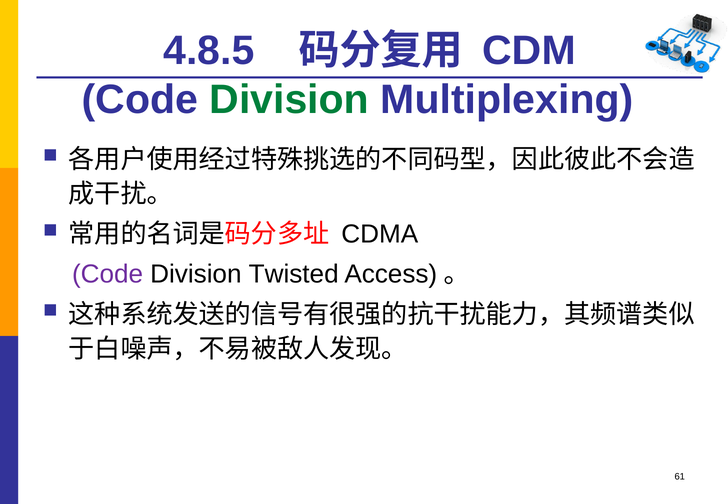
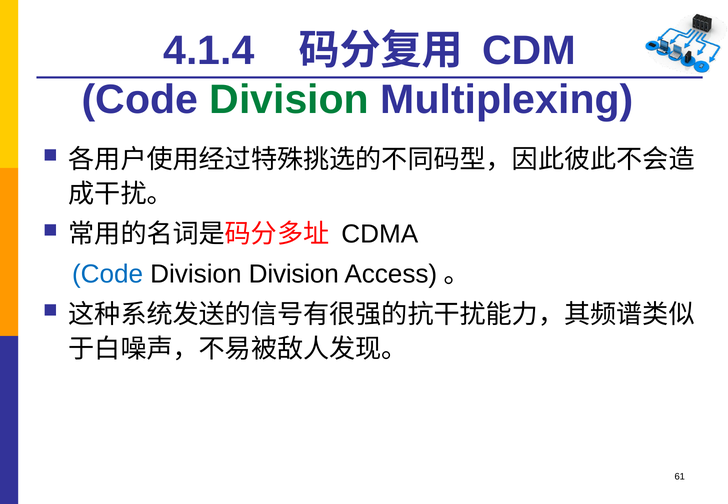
4.8.5: 4.8.5 -> 4.1.4
Code at (108, 274) colour: purple -> blue
Division Twisted: Twisted -> Division
